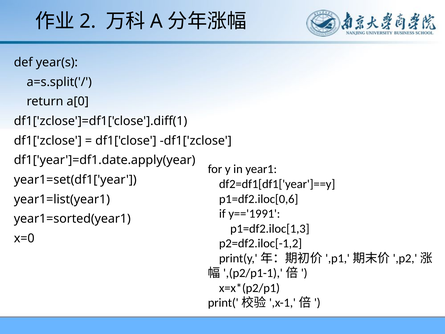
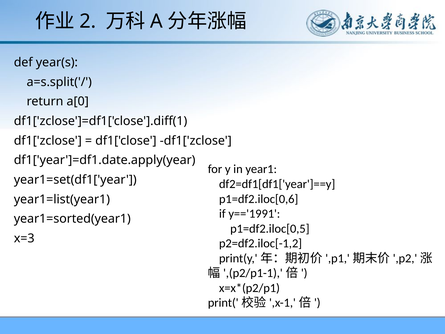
p1=df2.iloc[1,3: p1=df2.iloc[1,3 -> p1=df2.iloc[0,5
x=0: x=0 -> x=3
